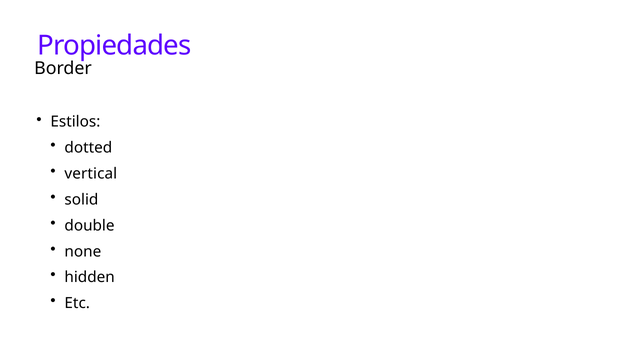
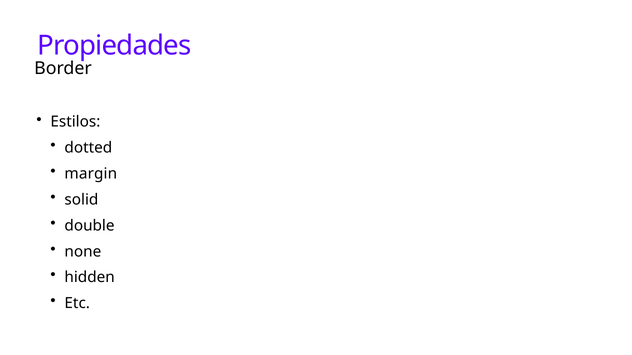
vertical: vertical -> margin
